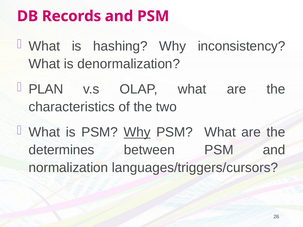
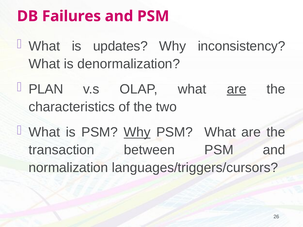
Records: Records -> Failures
hashing: hashing -> updates
are at (237, 89) underline: none -> present
determines: determines -> transaction
